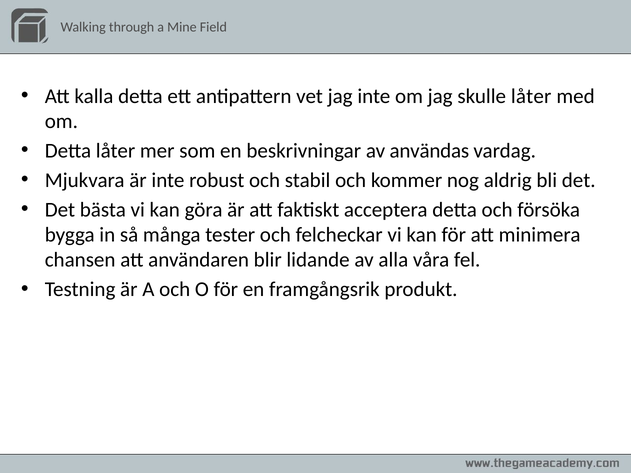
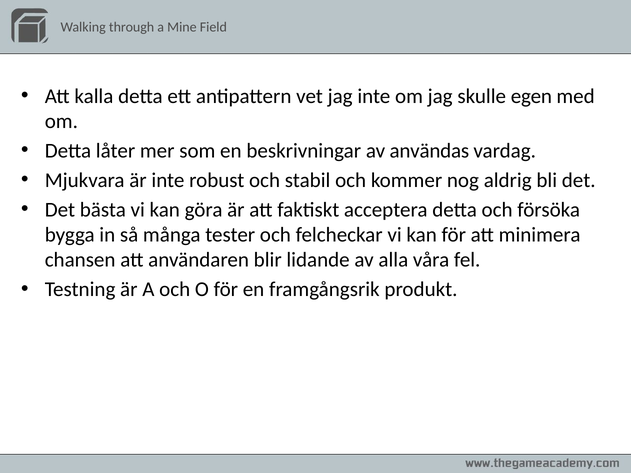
skulle låter: låter -> egen
